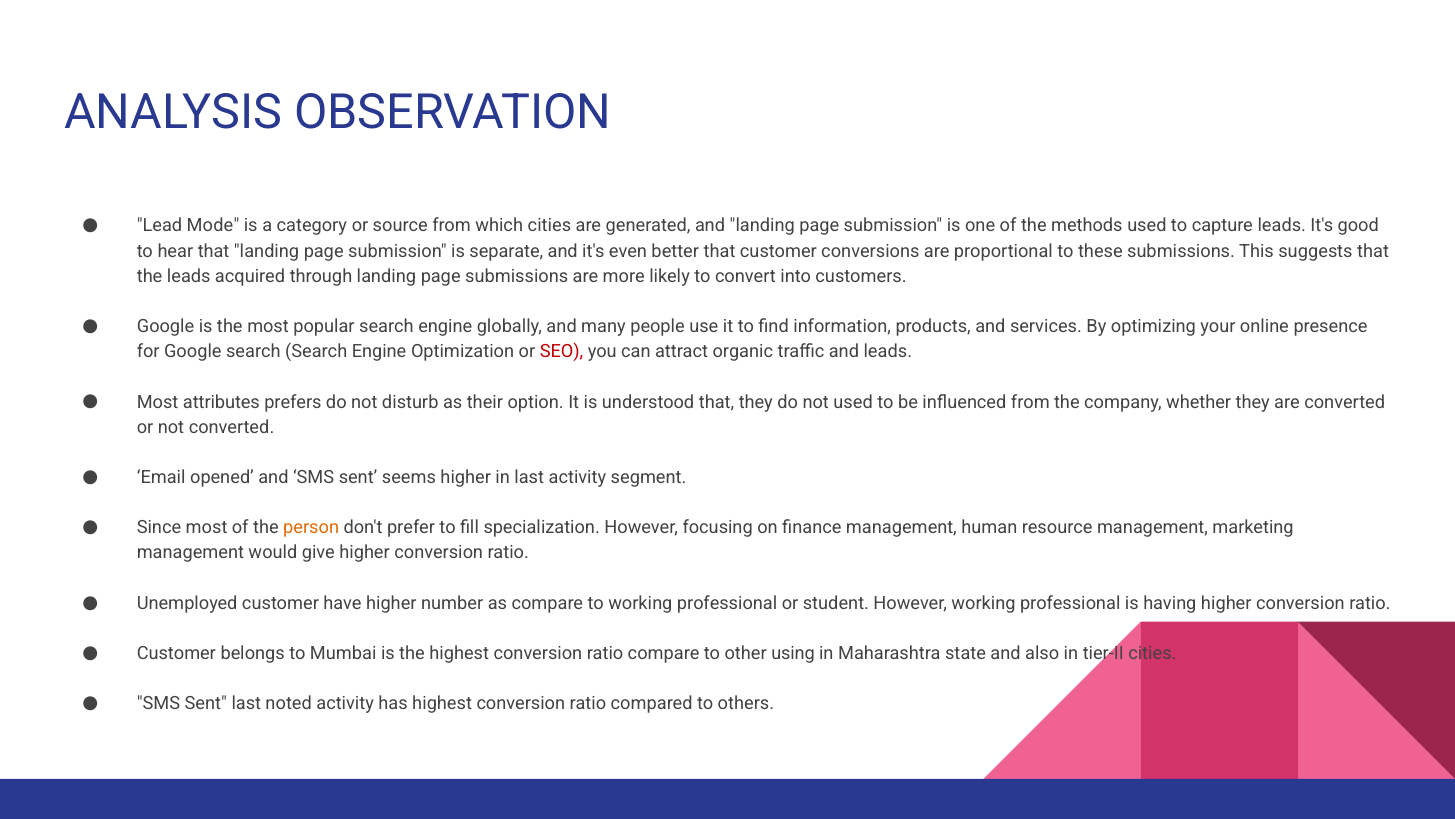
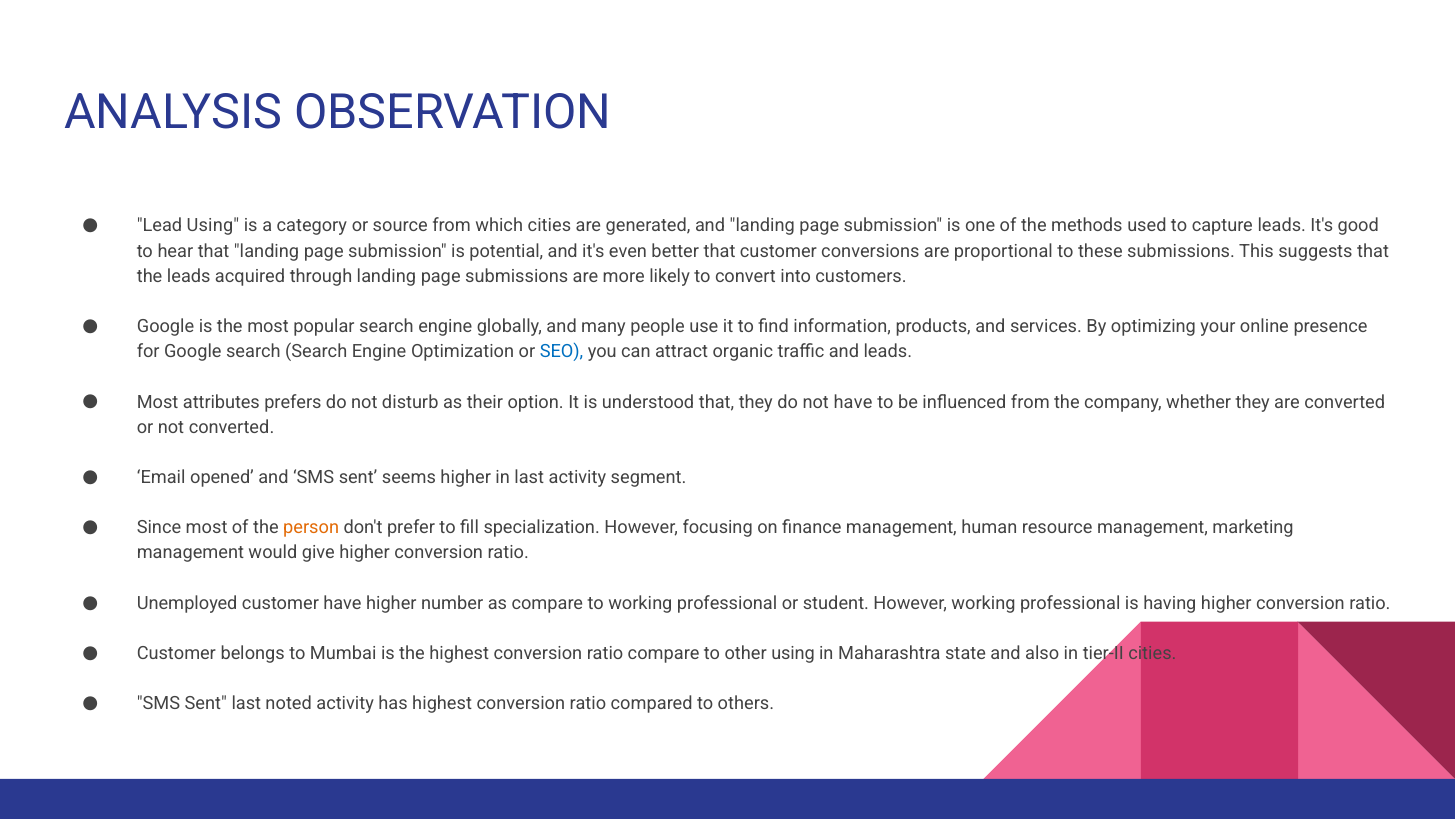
Lead Mode: Mode -> Using
separate: separate -> potential
SEO colour: red -> blue
not used: used -> have
